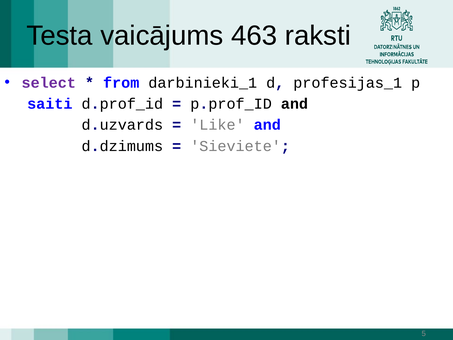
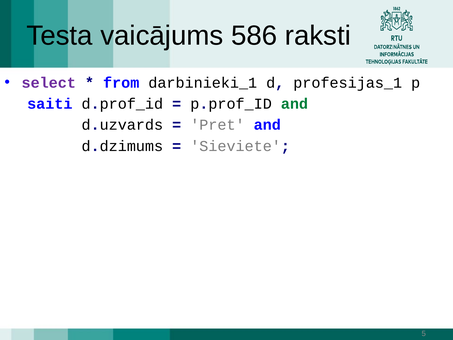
463: 463 -> 586
and at (294, 104) colour: black -> green
Like: Like -> Pret
